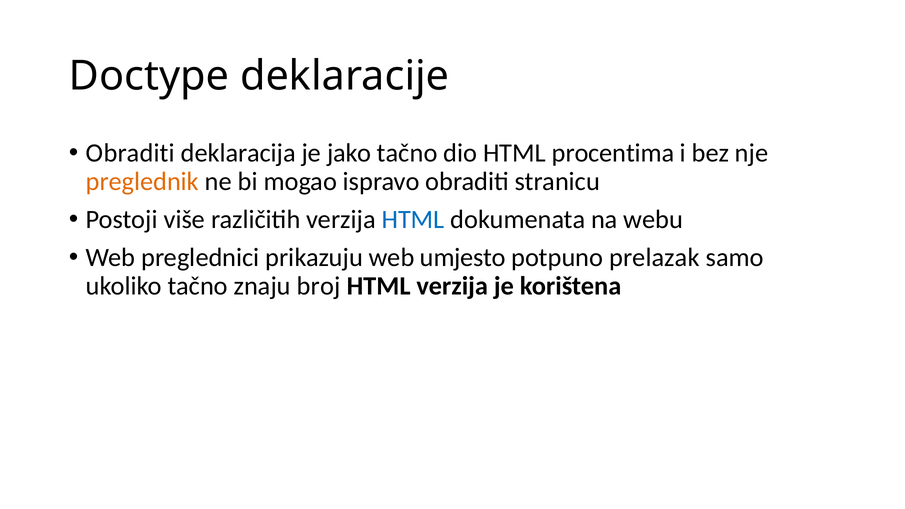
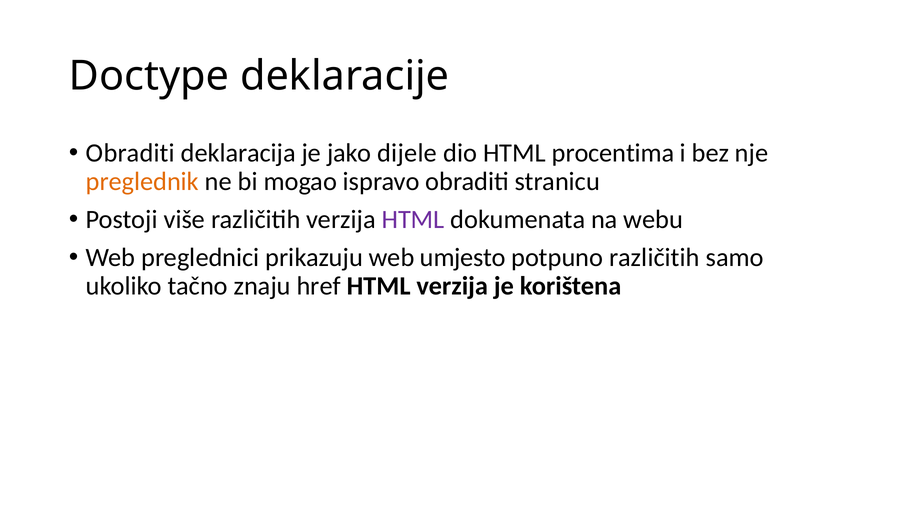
jako tačno: tačno -> dijele
HTML at (413, 219) colour: blue -> purple
potpuno prelazak: prelazak -> različitih
broj: broj -> href
